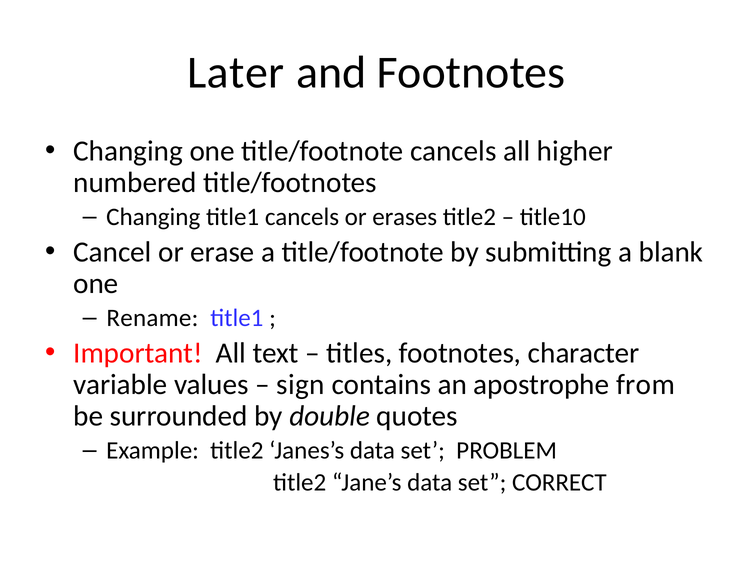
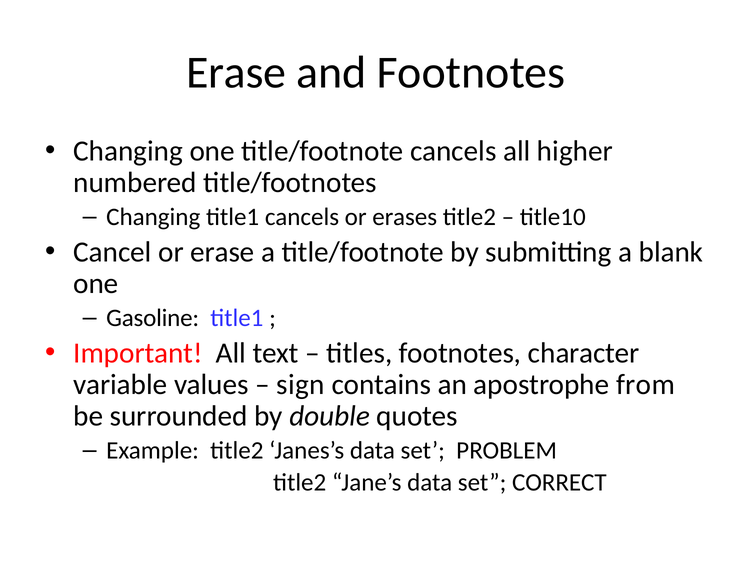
Later at (236, 73): Later -> Erase
Rename: Rename -> Gasoline
